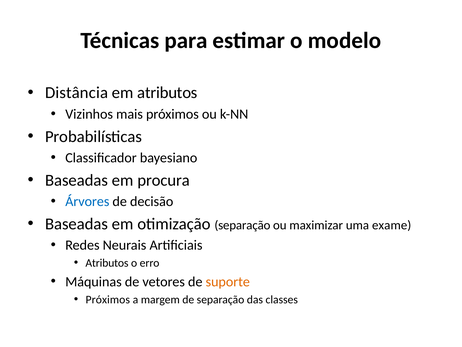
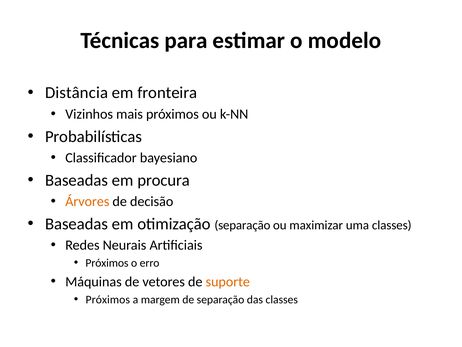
em atributos: atributos -> fronteira
Árvores colour: blue -> orange
uma exame: exame -> classes
Atributos at (107, 263): Atributos -> Próximos
